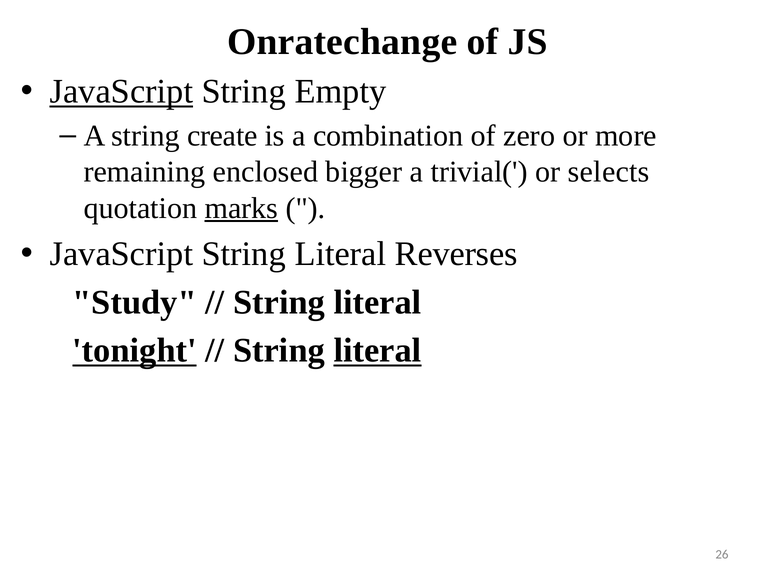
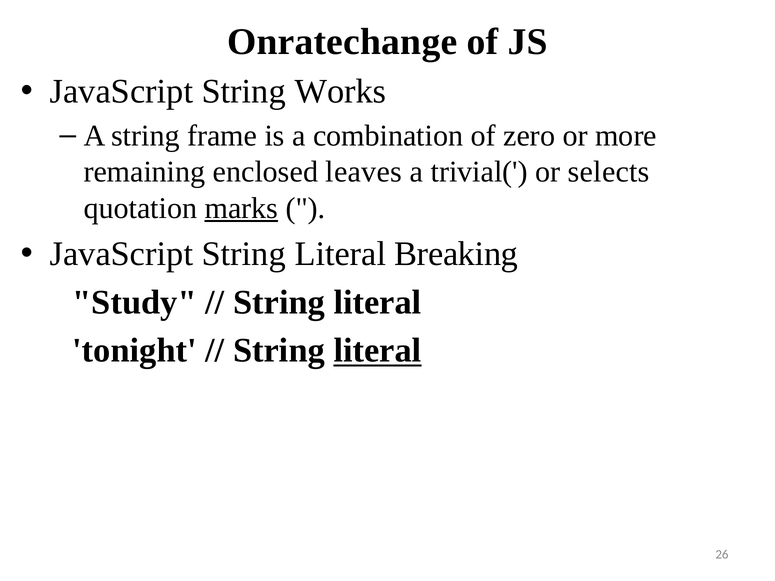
JavaScript at (121, 92) underline: present -> none
Empty: Empty -> Works
create: create -> frame
bigger: bigger -> leaves
Reverses: Reverses -> Breaking
tonight underline: present -> none
